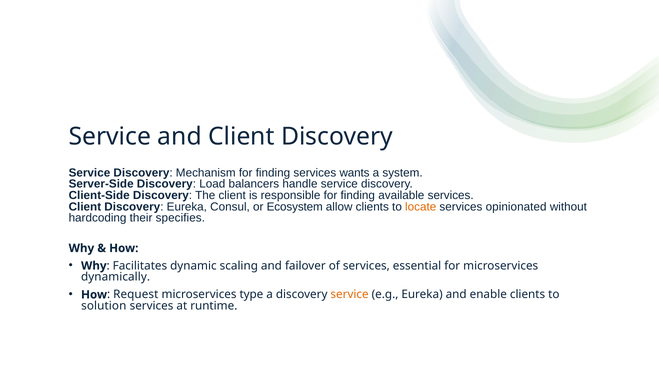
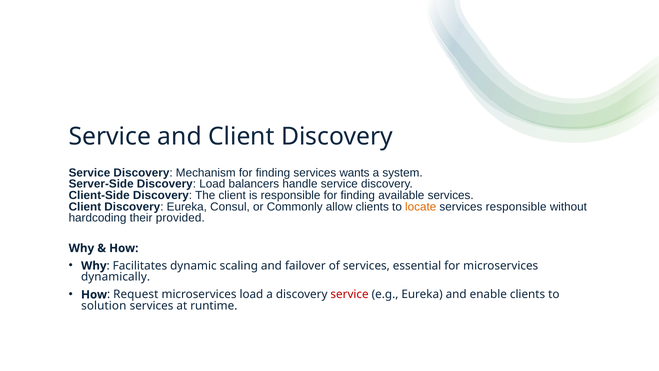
Ecosystem: Ecosystem -> Commonly
services opinionated: opinionated -> responsible
specifies: specifies -> provided
microservices type: type -> load
service at (350, 294) colour: orange -> red
